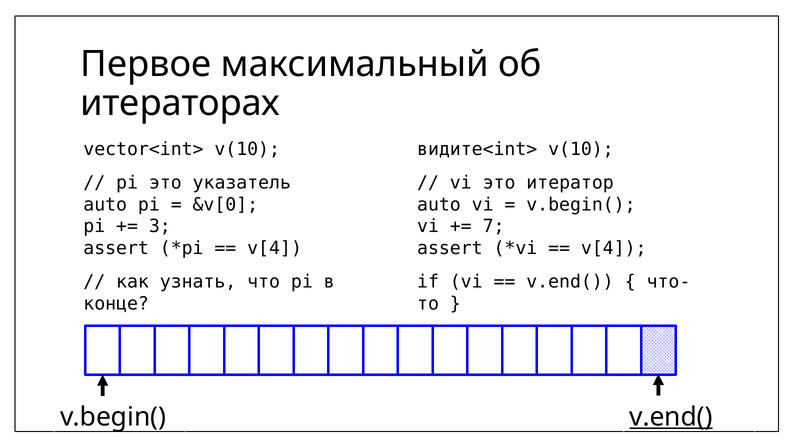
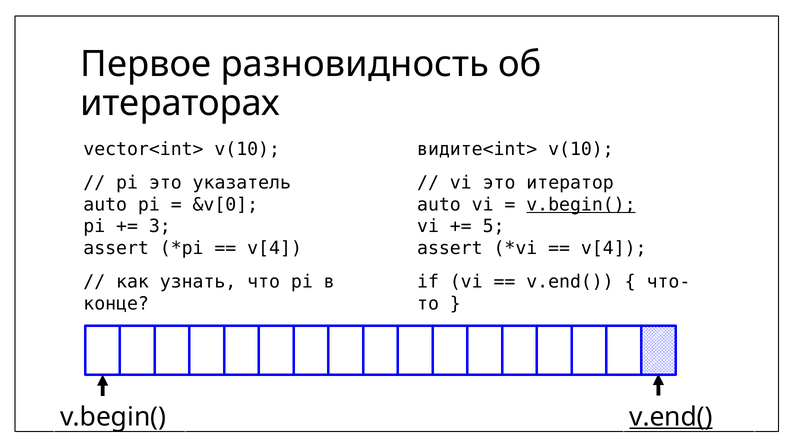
максимальный: максимальный -> разновидность
v.begin( at (581, 204) underline: none -> present
7: 7 -> 5
